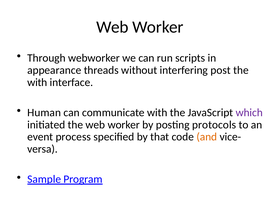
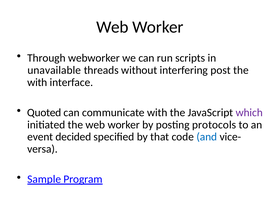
appearance: appearance -> unavailable
Human: Human -> Quoted
process: process -> decided
and colour: orange -> blue
